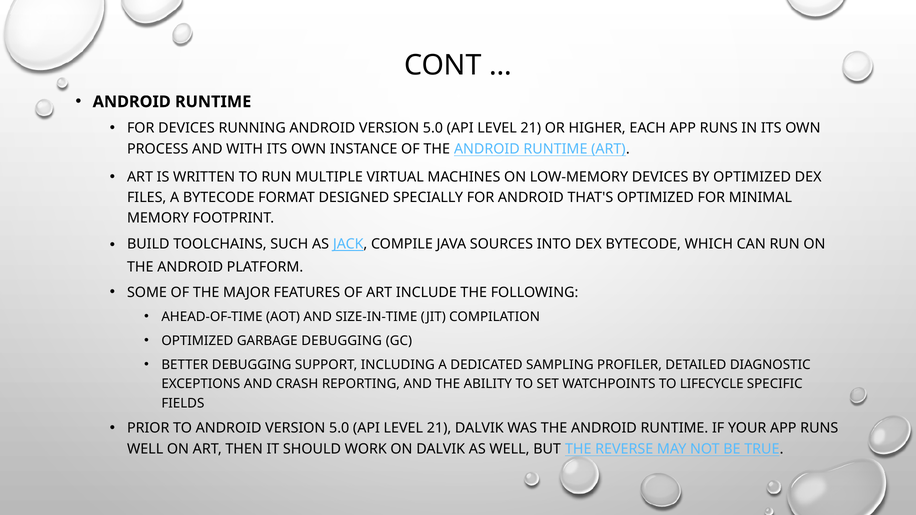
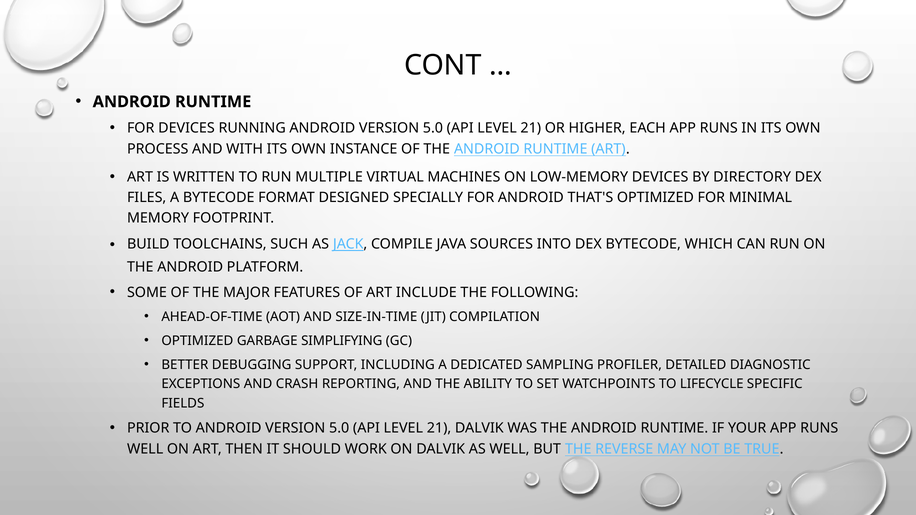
BY OPTIMIZED: OPTIMIZED -> DIRECTORY
GARBAGE DEBUGGING: DEBUGGING -> SIMPLIFYING
